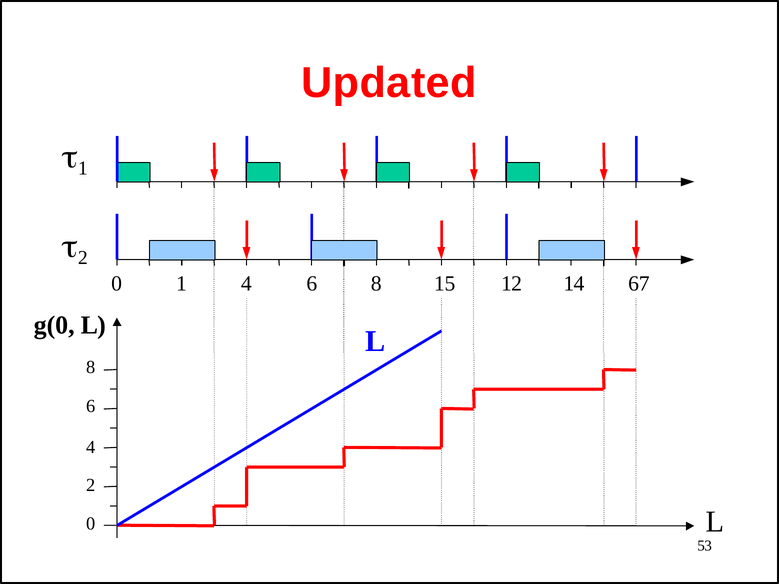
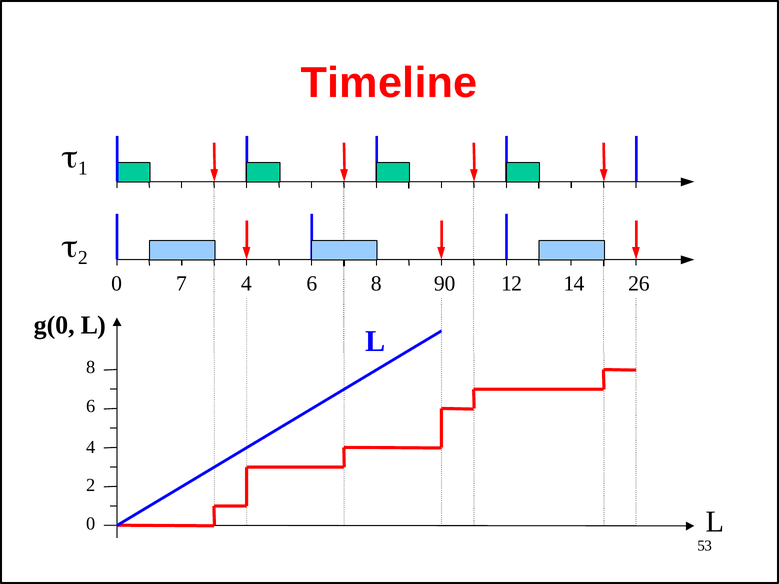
Updated: Updated -> Timeline
0 1: 1 -> 7
15: 15 -> 90
67: 67 -> 26
